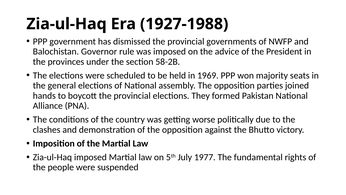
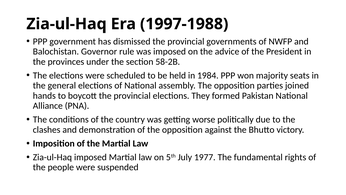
1927-1988: 1927-1988 -> 1997-1988
1969: 1969 -> 1984
